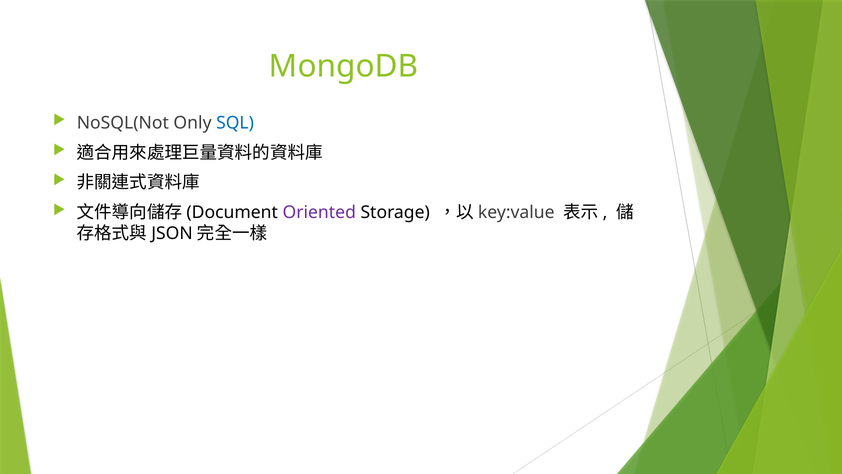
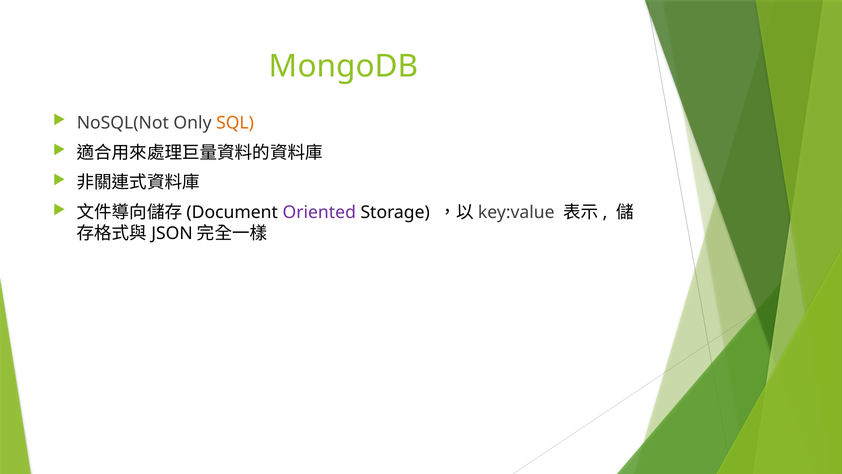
SQL colour: blue -> orange
